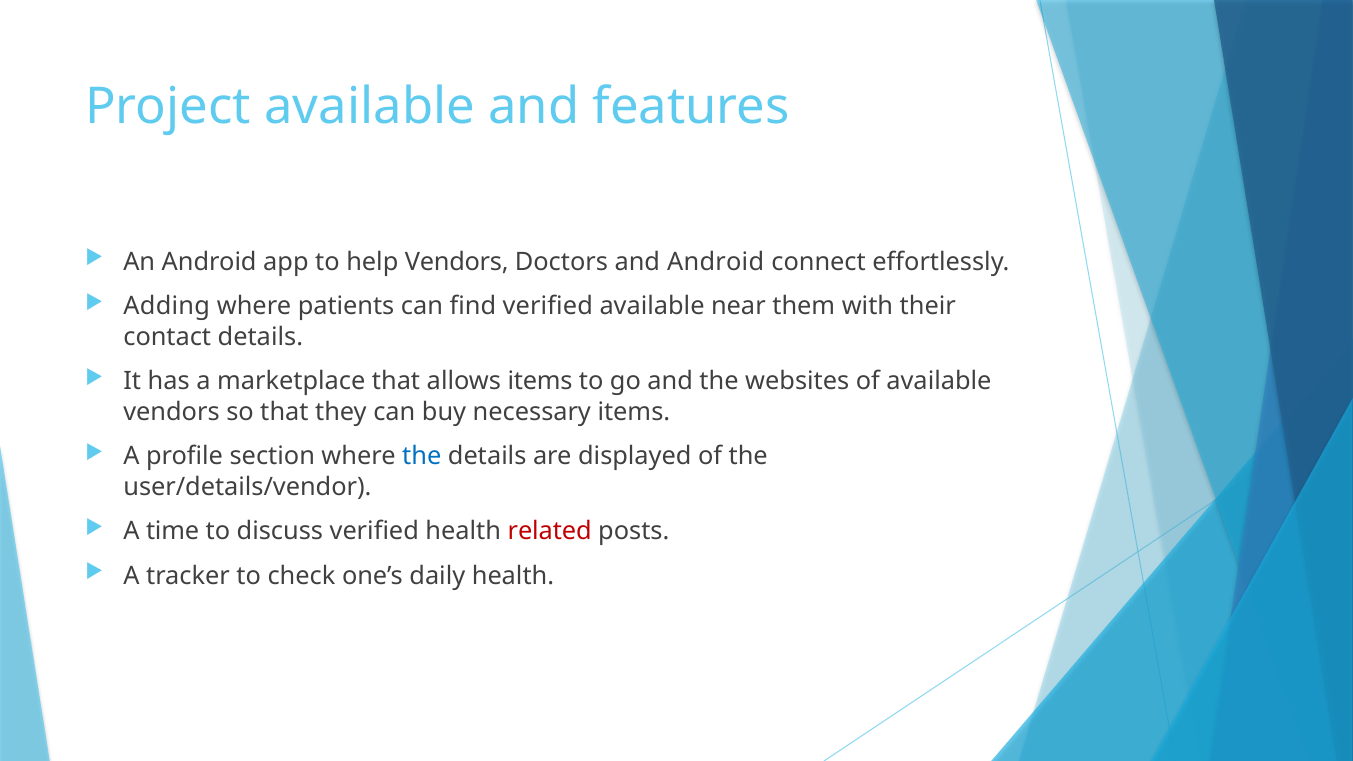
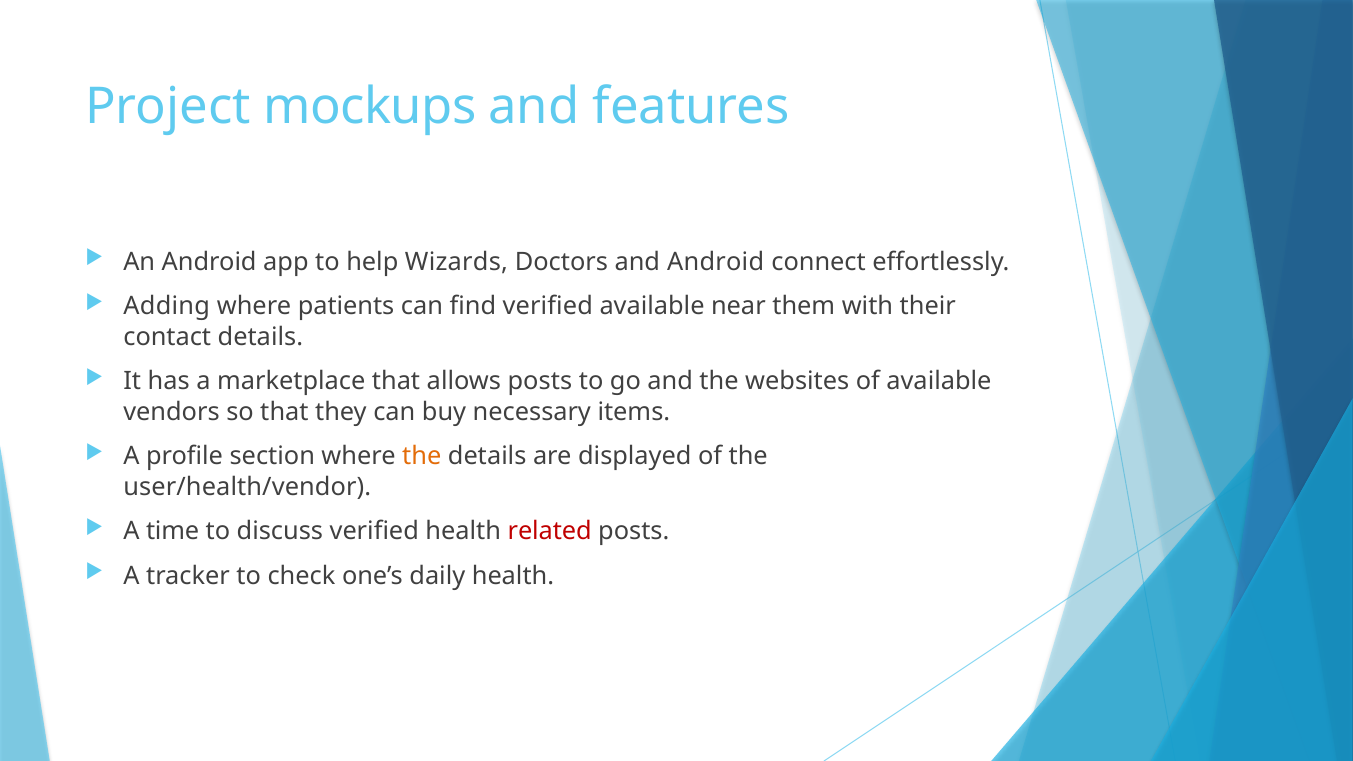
Project available: available -> mockups
help Vendors: Vendors -> Wizards
allows items: items -> posts
the at (422, 456) colour: blue -> orange
user/details/vendor: user/details/vendor -> user/health/vendor
